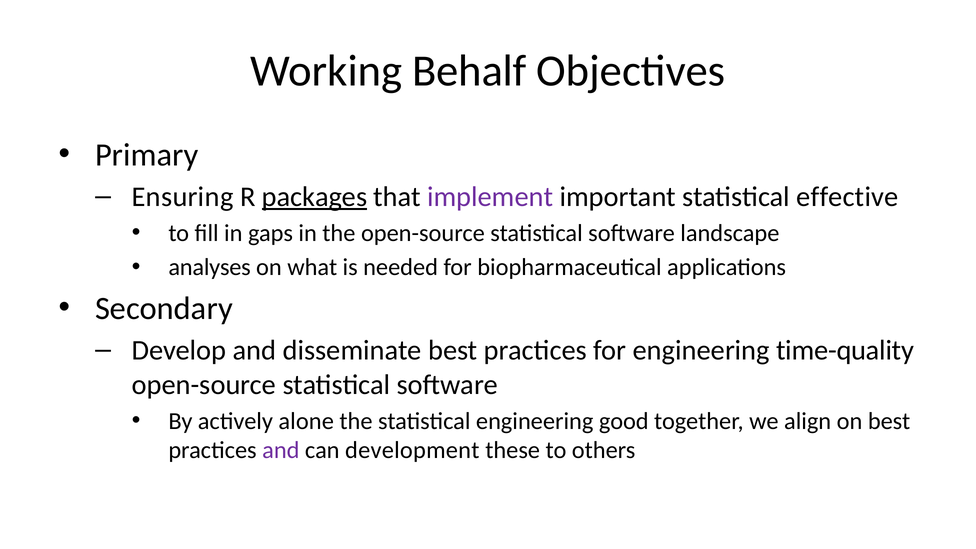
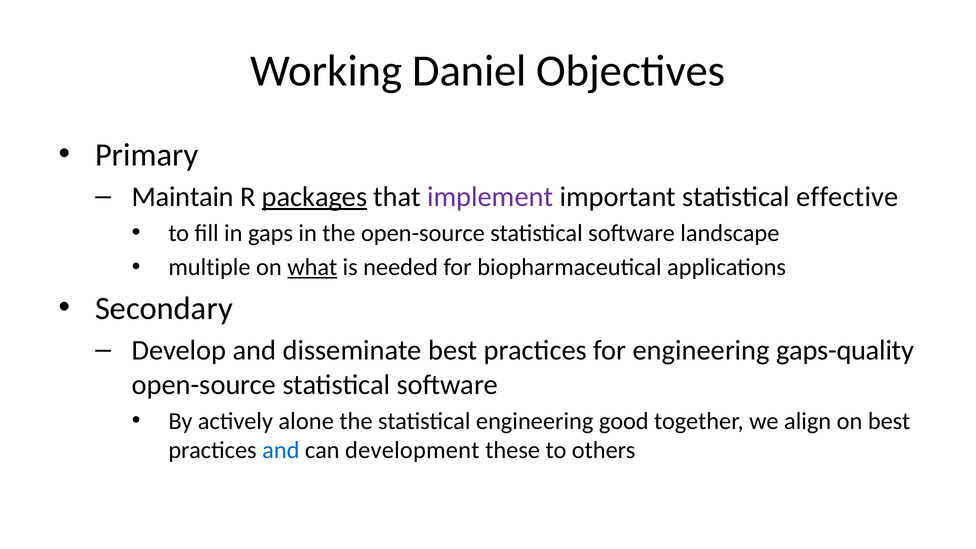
Behalf: Behalf -> Daniel
Ensuring: Ensuring -> Maintain
analyses: analyses -> multiple
what underline: none -> present
time-quality: time-quality -> gaps-quality
and at (281, 450) colour: purple -> blue
